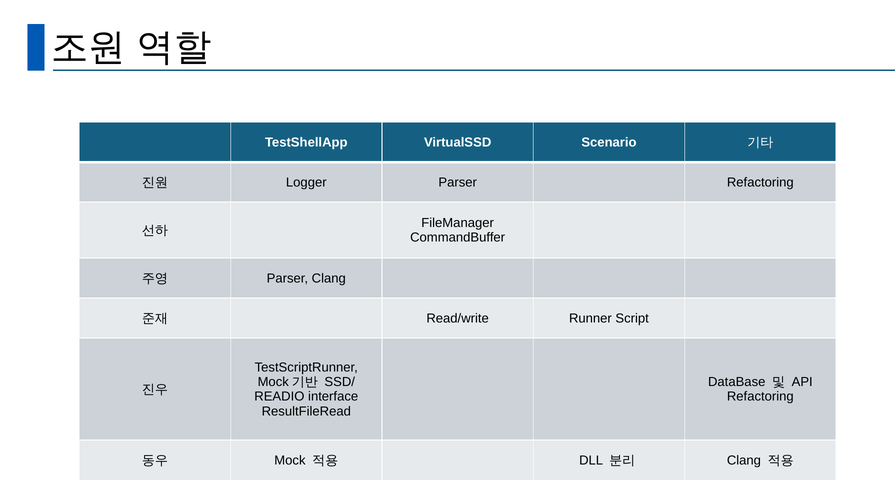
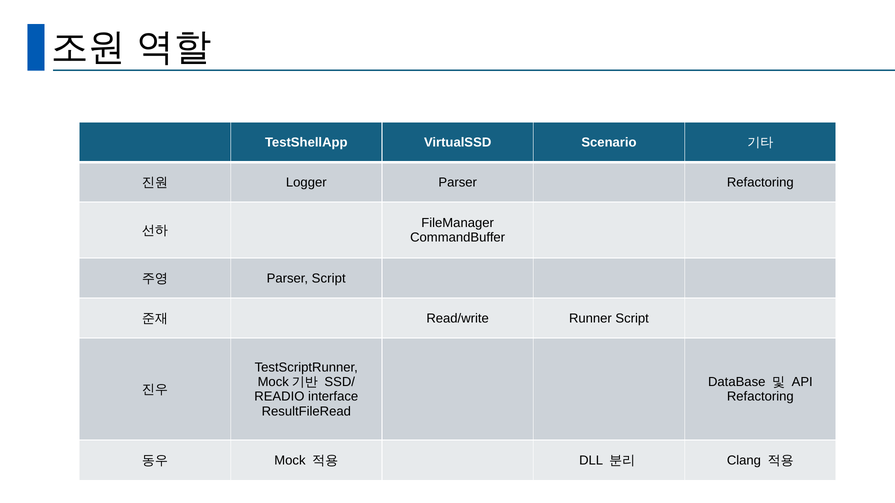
Parser Clang: Clang -> Script
